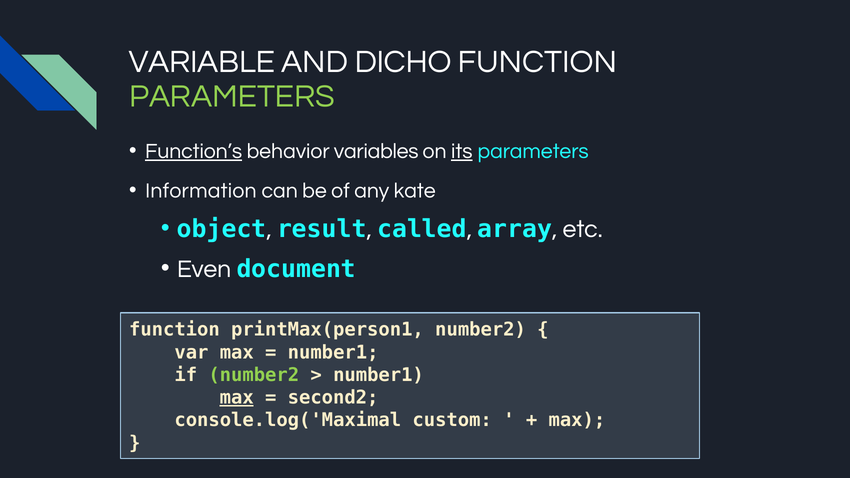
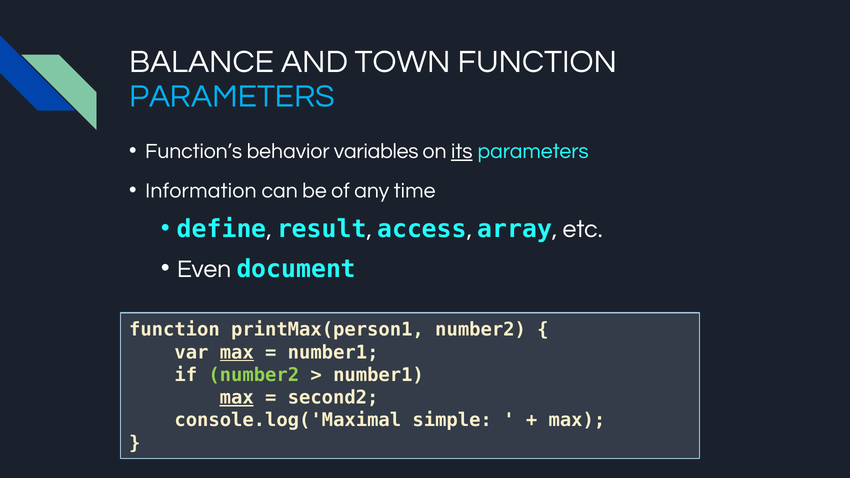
VARIABLE: VARIABLE -> BALANCE
DICHO: DICHO -> TOWN
PARAMETERS at (232, 96) colour: light green -> light blue
Function’s underline: present -> none
kate: kate -> time
object: object -> define
called: called -> access
max at (237, 352) underline: none -> present
custom: custom -> simple
